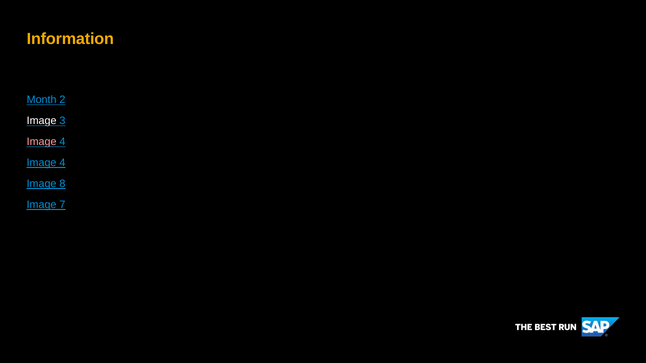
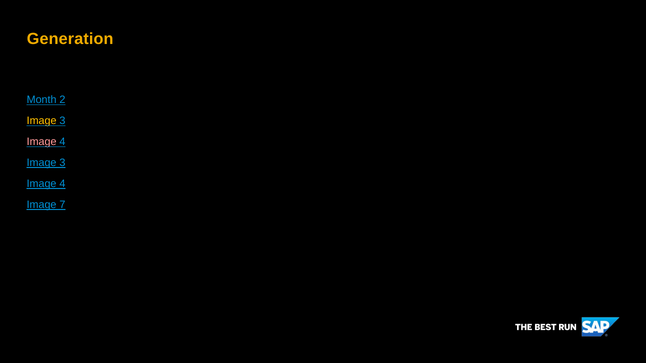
Information: Information -> Generation
Image at (42, 121) colour: white -> yellow
4 at (62, 163): 4 -> 3
8 at (62, 184): 8 -> 4
